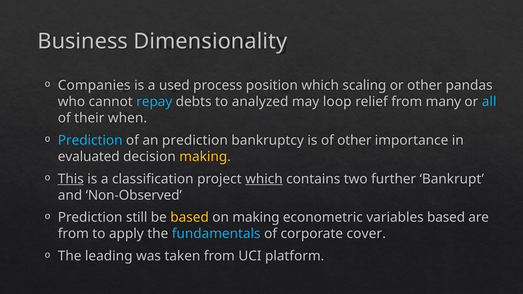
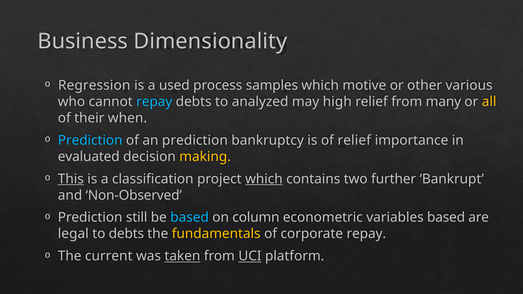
Companies: Companies -> Regression
position: position -> samples
scaling: scaling -> motive
pandas: pandas -> various
loop: loop -> high
all colour: light blue -> yellow
of other: other -> relief
based at (190, 218) colour: yellow -> light blue
on making: making -> column
from at (73, 234): from -> legal
to apply: apply -> debts
fundamentals colour: light blue -> yellow
corporate cover: cover -> repay
leading: leading -> current
taken underline: none -> present
UCI underline: none -> present
